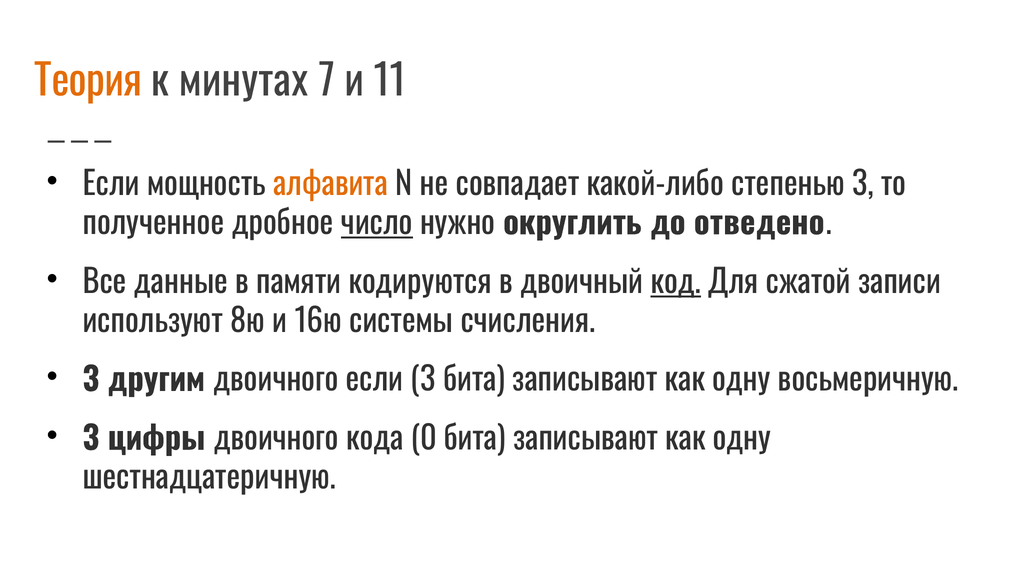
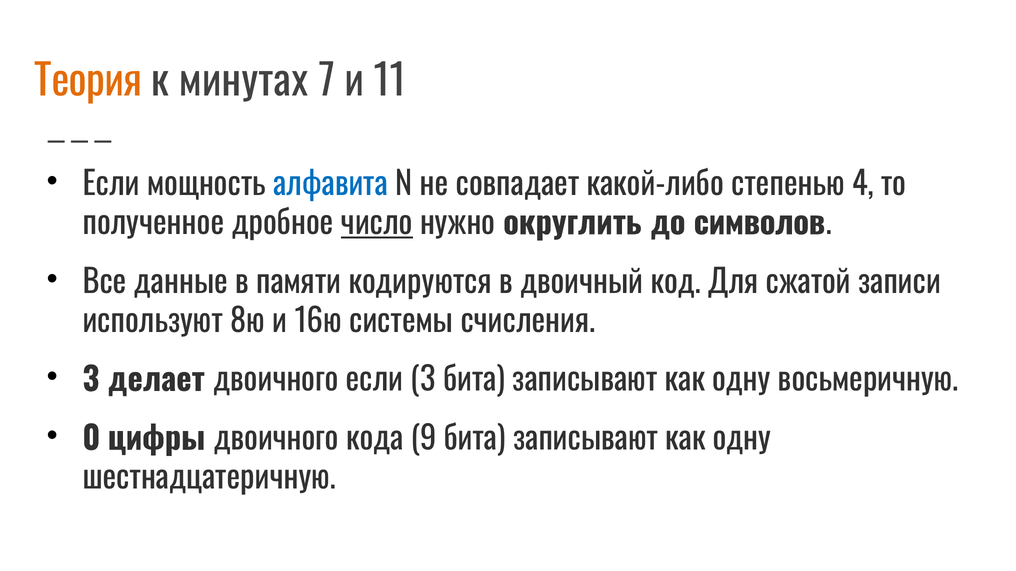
алфавита colour: orange -> blue
степенью 3: 3 -> 4
отведено: отведено -> символов
код underline: present -> none
другим: другим -> делает
3 at (91, 440): 3 -> 0
0: 0 -> 9
